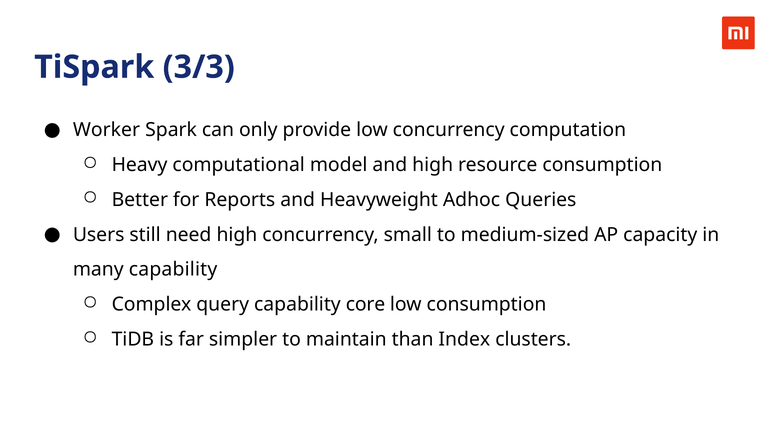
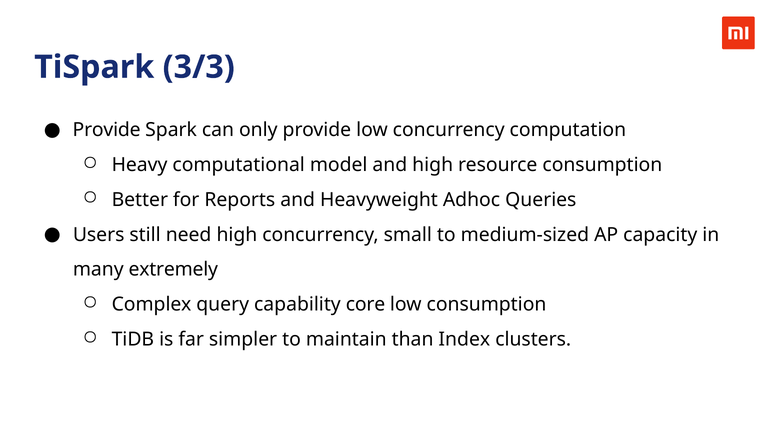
Worker at (106, 130): Worker -> Provide
many capability: capability -> extremely
